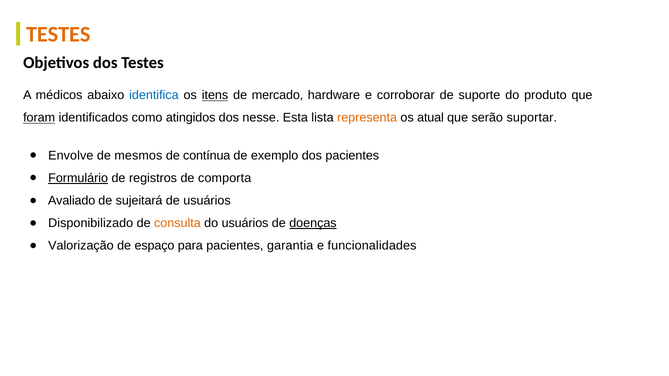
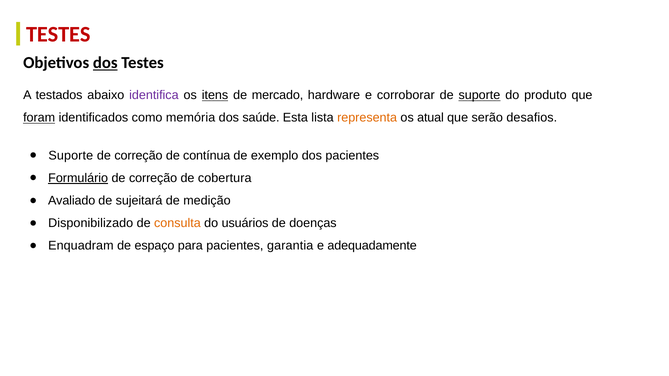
TESTES at (58, 34) colour: orange -> red
dos at (105, 63) underline: none -> present
médicos: médicos -> testados
identifica colour: blue -> purple
suporte at (479, 95) underline: none -> present
atingidos: atingidos -> memória
nesse: nesse -> saúde
suportar: suportar -> desafios
Envolve at (71, 156): Envolve -> Suporte
mesmos at (138, 156): mesmos -> correção
registros at (153, 178): registros -> correção
comporta: comporta -> cobertura
de usuários: usuários -> medição
doenças underline: present -> none
Valorização: Valorização -> Enquadram
funcionalidades: funcionalidades -> adequadamente
